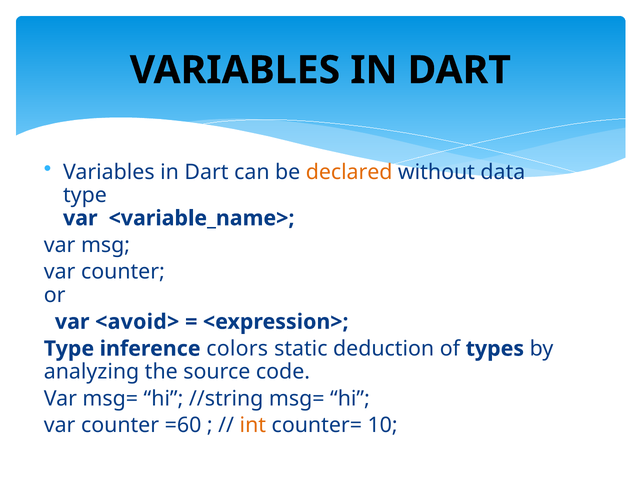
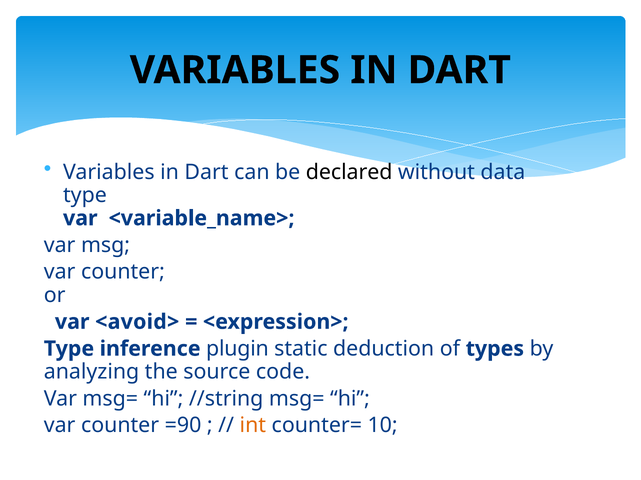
declared colour: orange -> black
colors: colors -> plugin
=60: =60 -> =90
